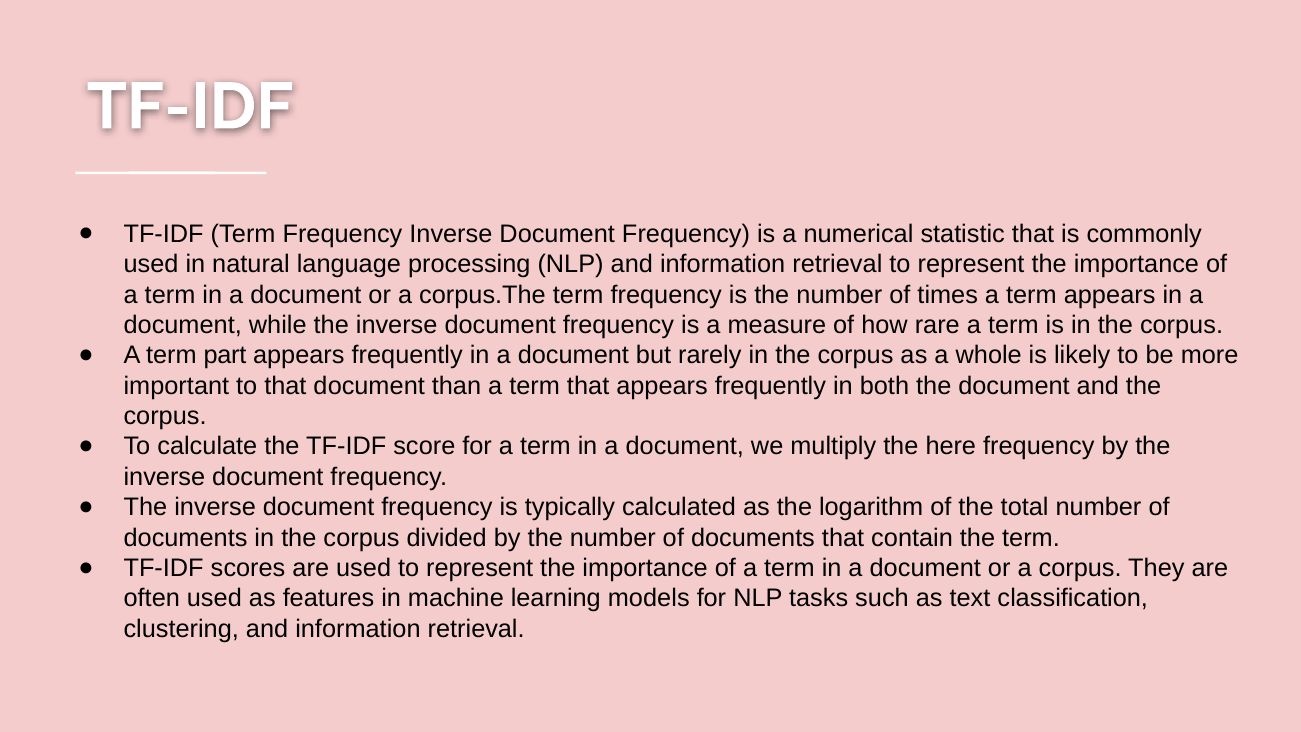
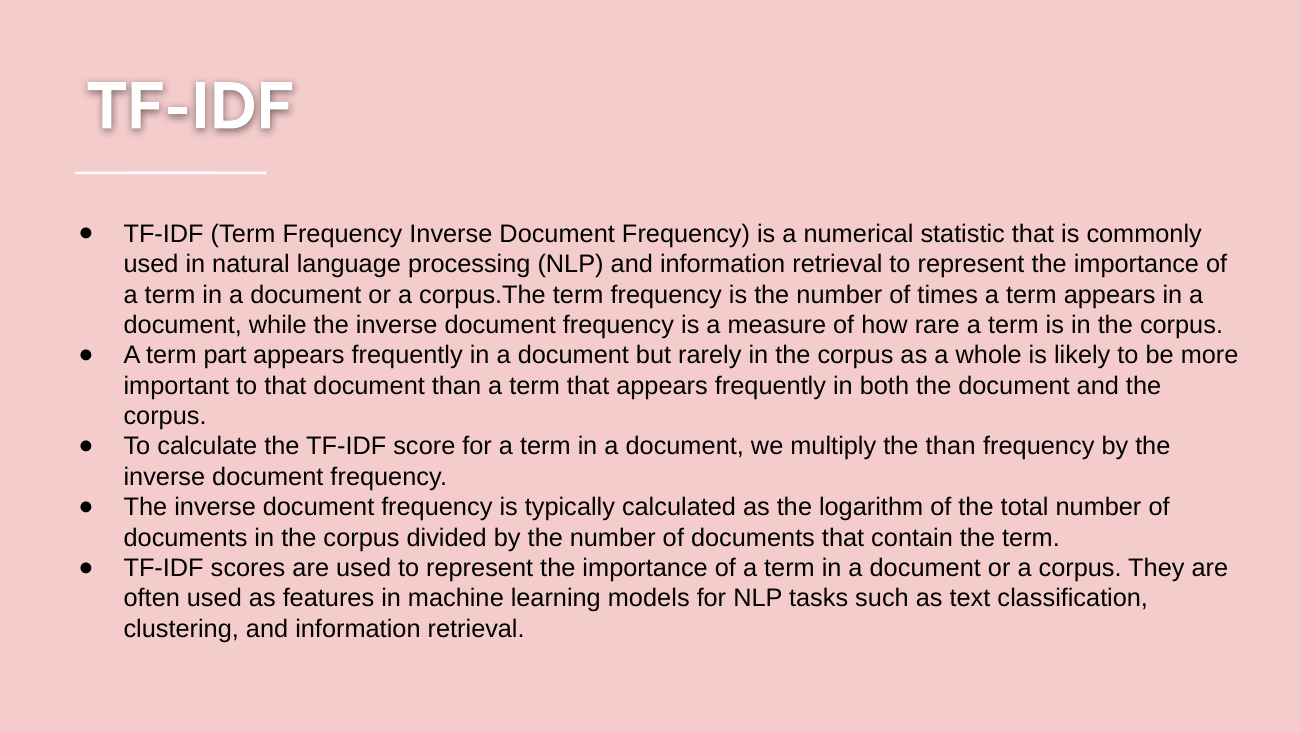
the here: here -> than
